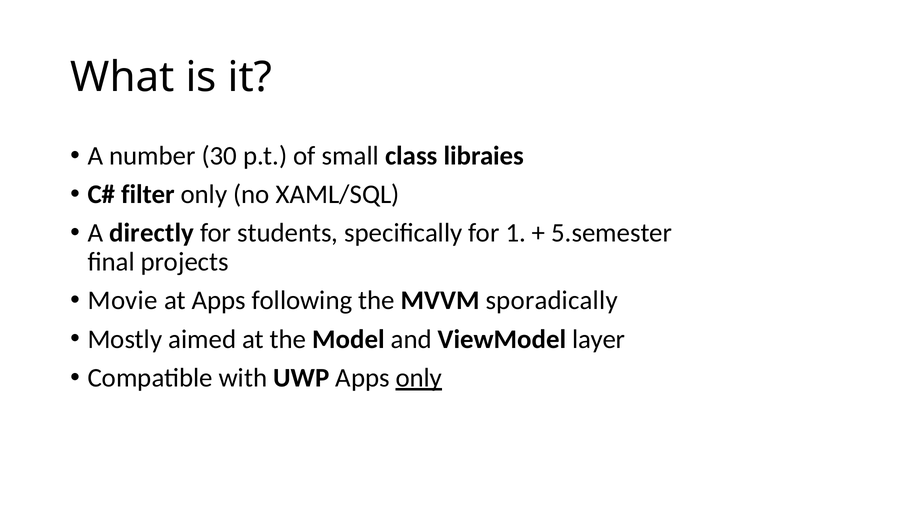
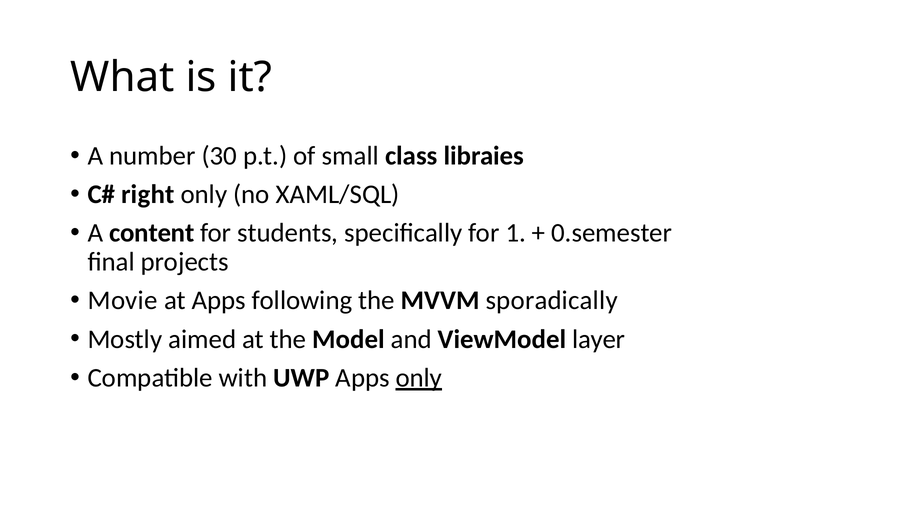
filter: filter -> right
directly: directly -> content
5.semester: 5.semester -> 0.semester
